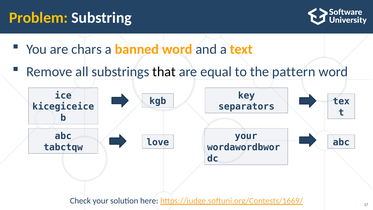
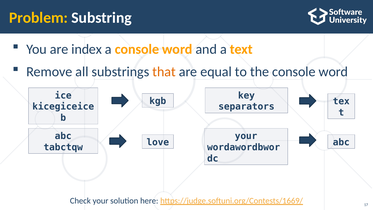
chars: chars -> index
a banned: banned -> console
that colour: black -> orange
the pattern: pattern -> console
